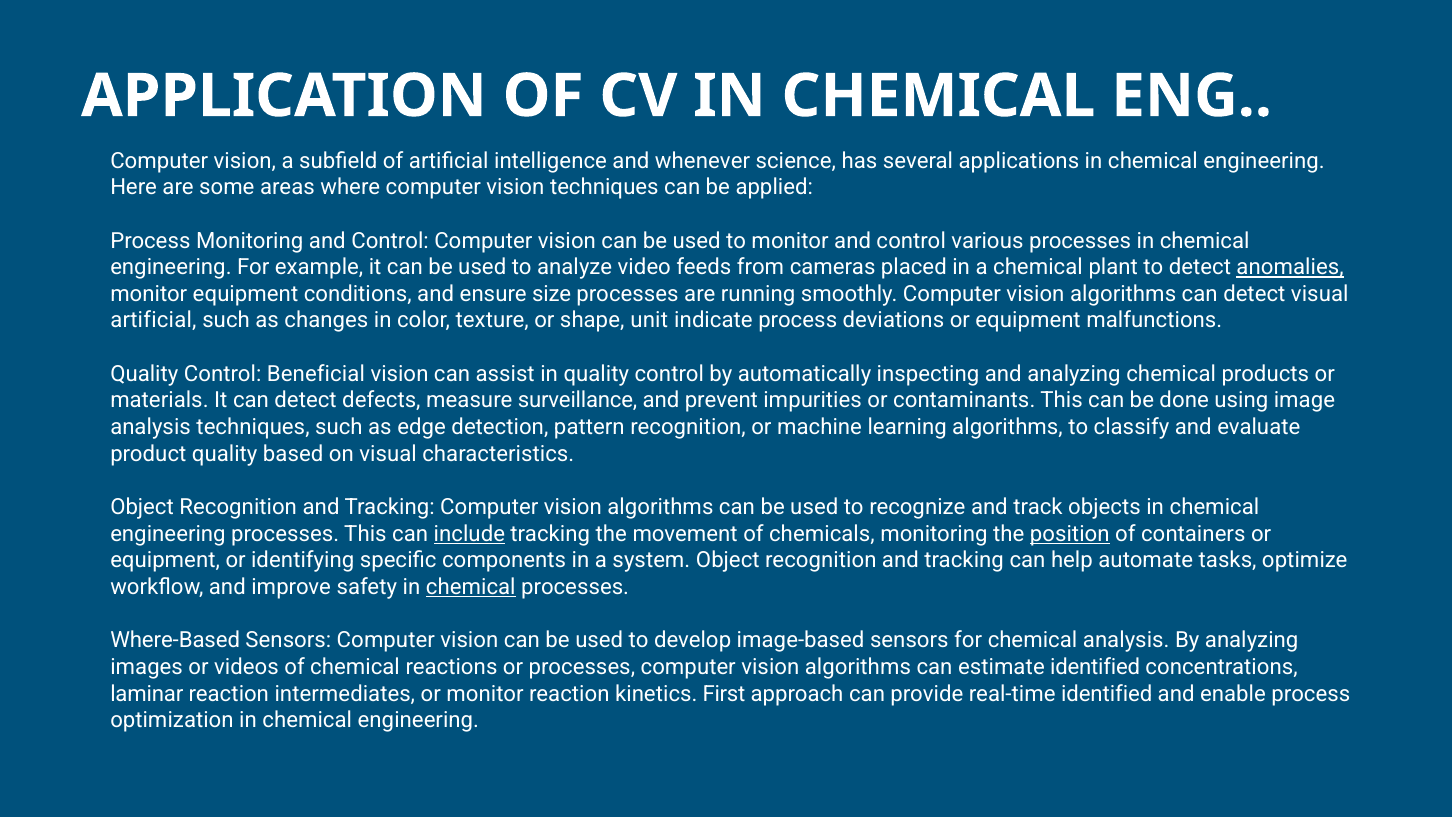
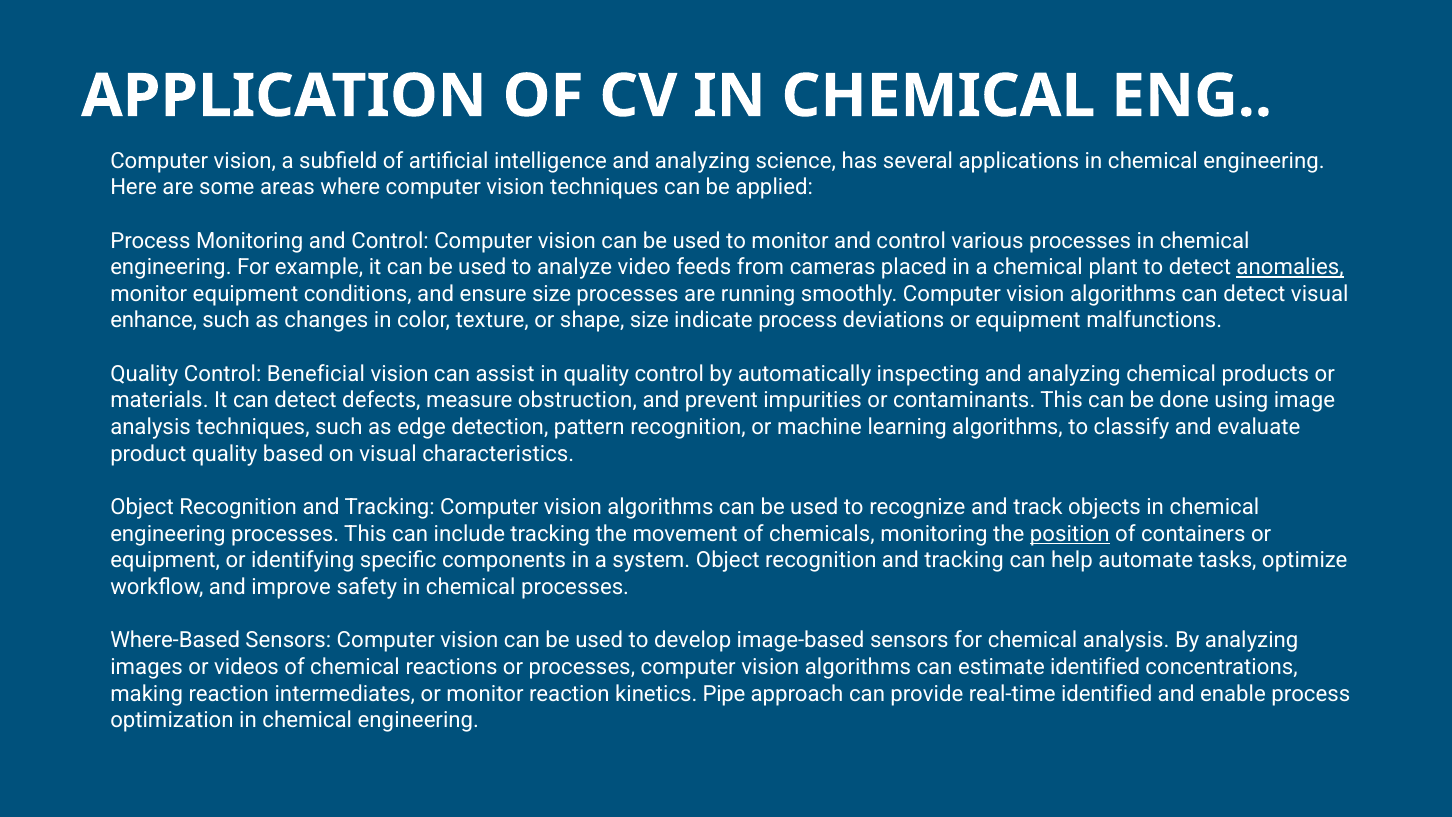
intelligence and whenever: whenever -> analyzing
artificial at (153, 321): artificial -> enhance
shape unit: unit -> size
surveillance: surveillance -> obstruction
include underline: present -> none
chemical at (471, 587) underline: present -> none
laminar: laminar -> making
First: First -> Pipe
